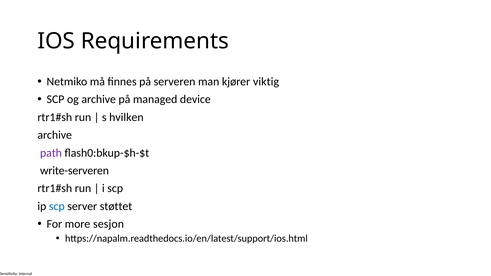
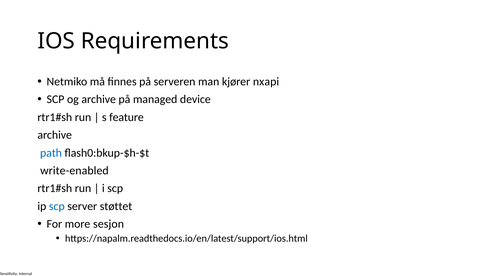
viktig: viktig -> nxapi
hvilken: hvilken -> feature
path colour: purple -> blue
write-serveren: write-serveren -> write-enabled
